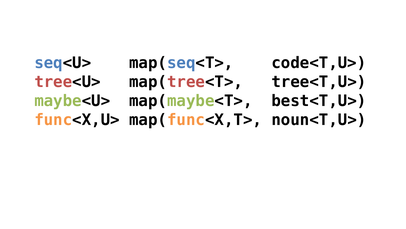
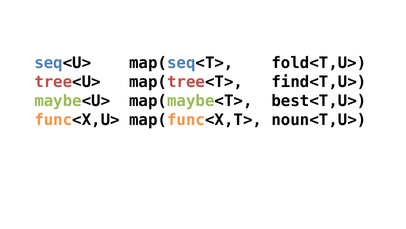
code<T,U>: code<T,U> -> fold<T,U>
tree<T,U>: tree<T,U> -> find<T,U>
